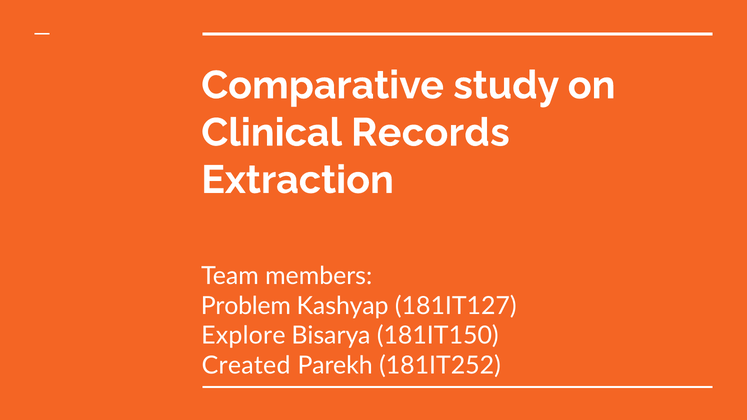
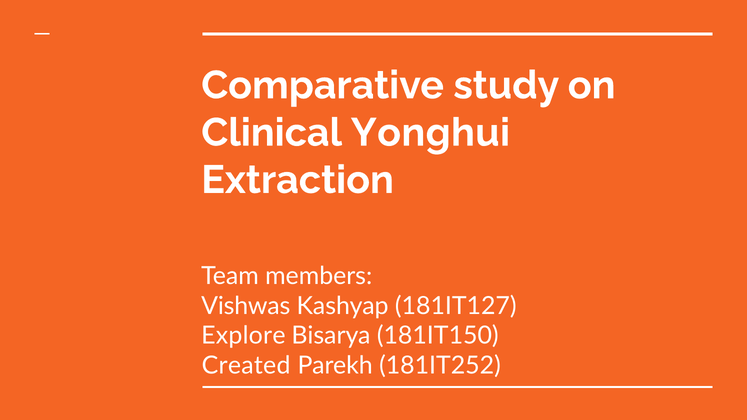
Records: Records -> Yonghui
Problem: Problem -> Vishwas
